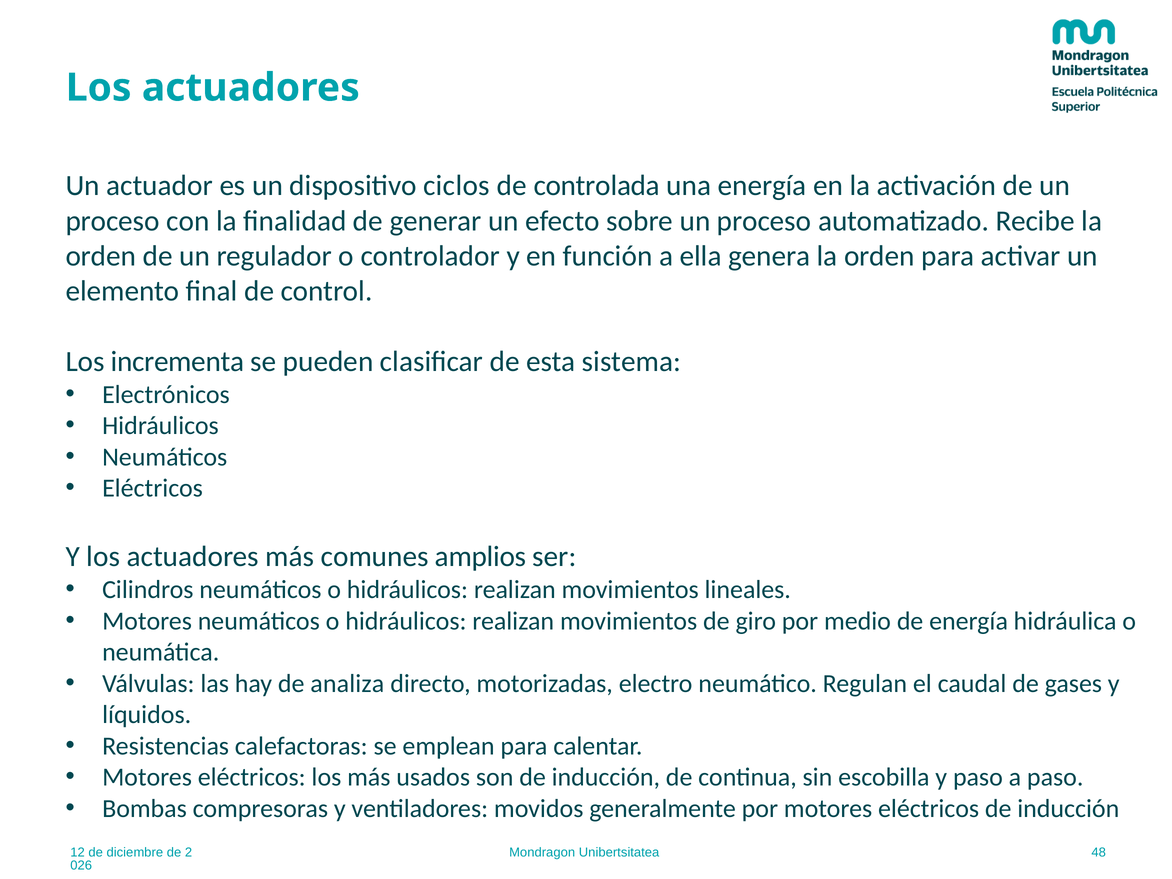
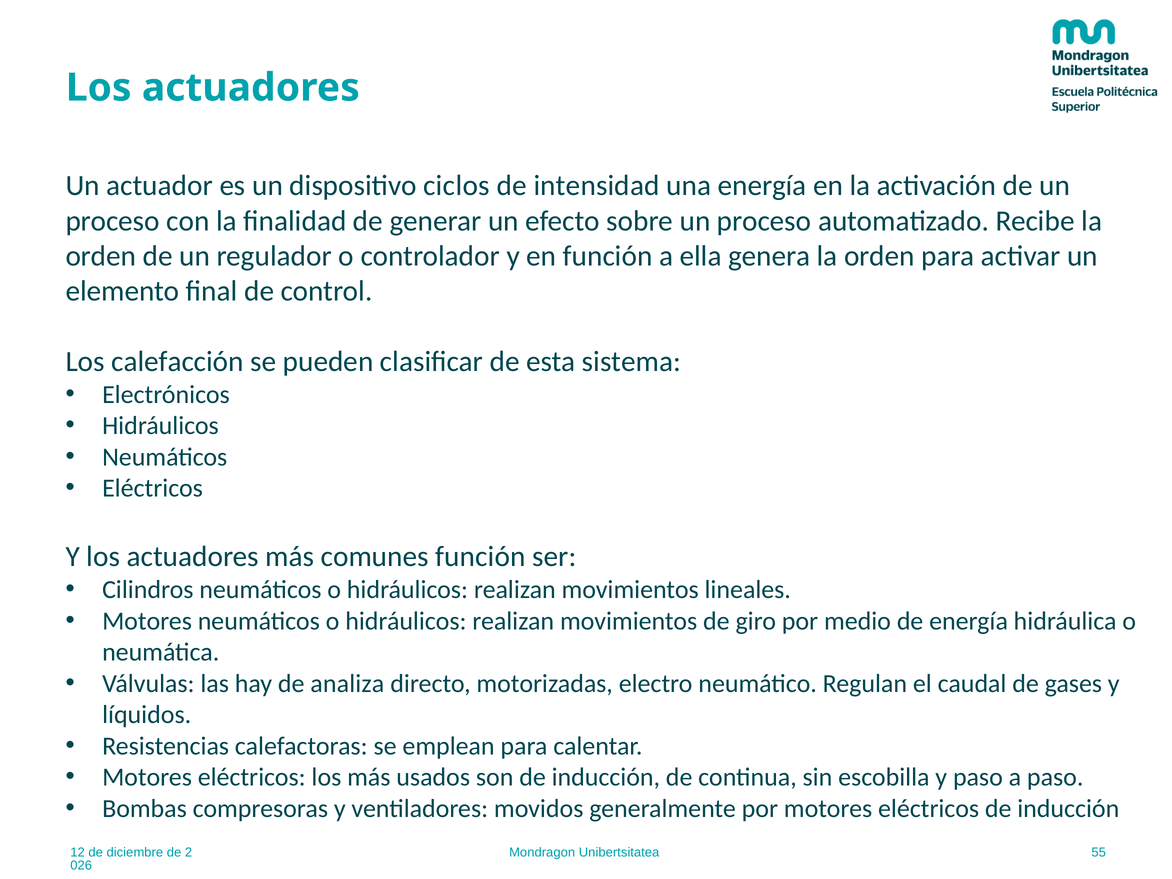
controlada: controlada -> intensidad
incrementa: incrementa -> calefacción
comunes amplios: amplios -> función
48: 48 -> 55
